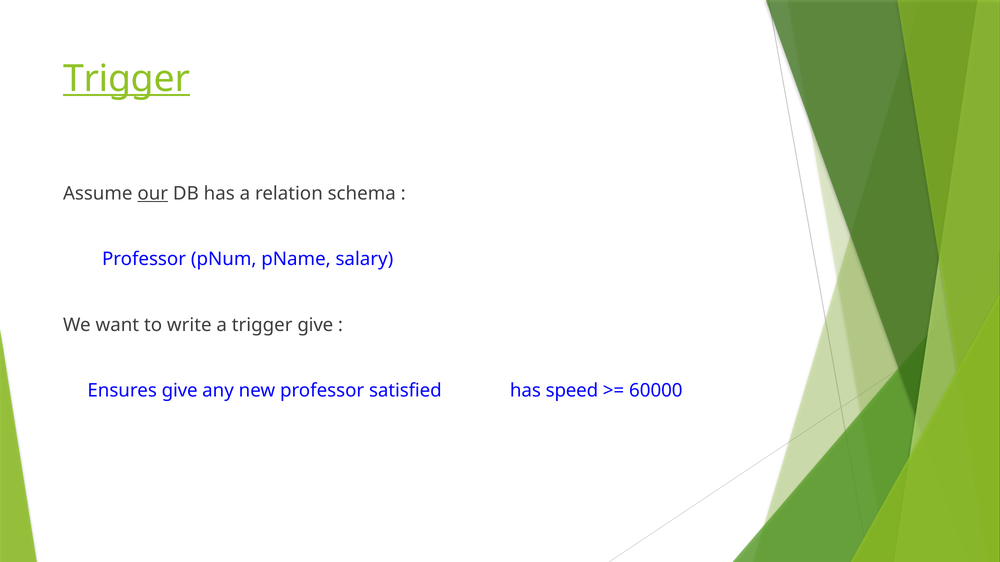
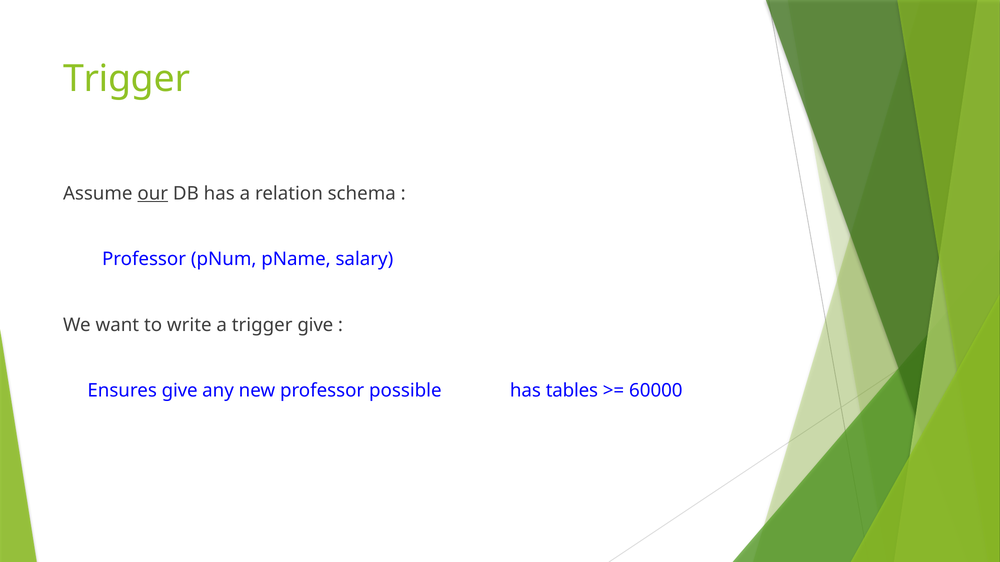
Trigger at (127, 79) underline: present -> none
satisfied: satisfied -> possible
speed: speed -> tables
